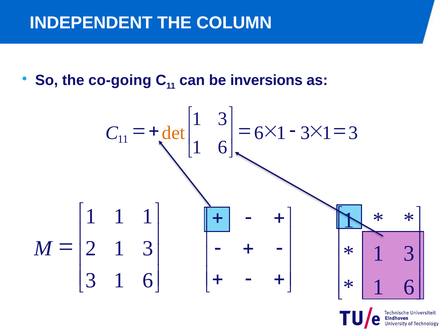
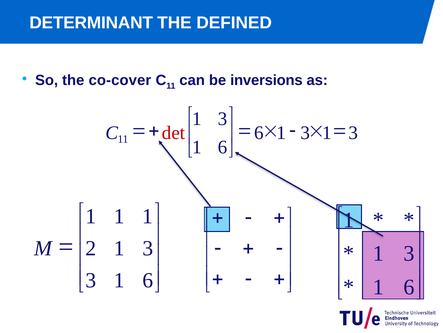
INDEPENDENT: INDEPENDENT -> DETERMINANT
COLUMN: COLUMN -> DEFINED
co-going: co-going -> co-cover
det colour: orange -> red
